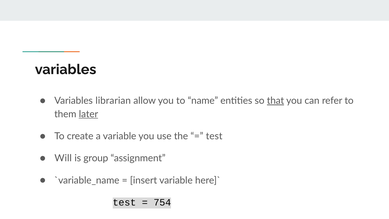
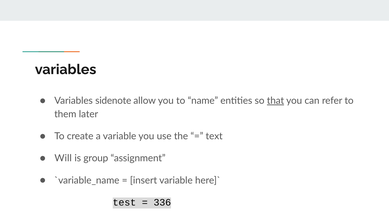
librarian: librarian -> sidenote
later underline: present -> none
test at (214, 136): test -> text
754: 754 -> 336
